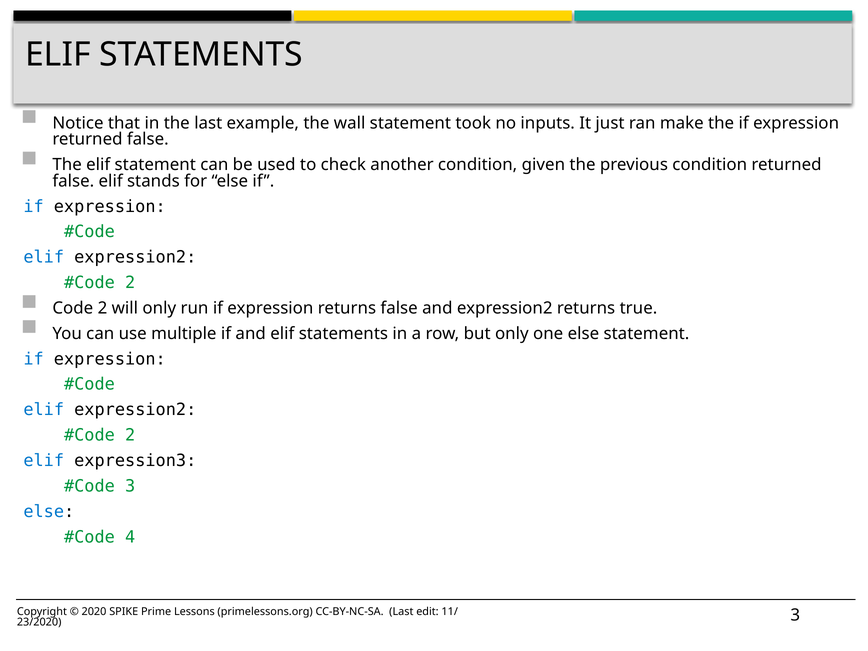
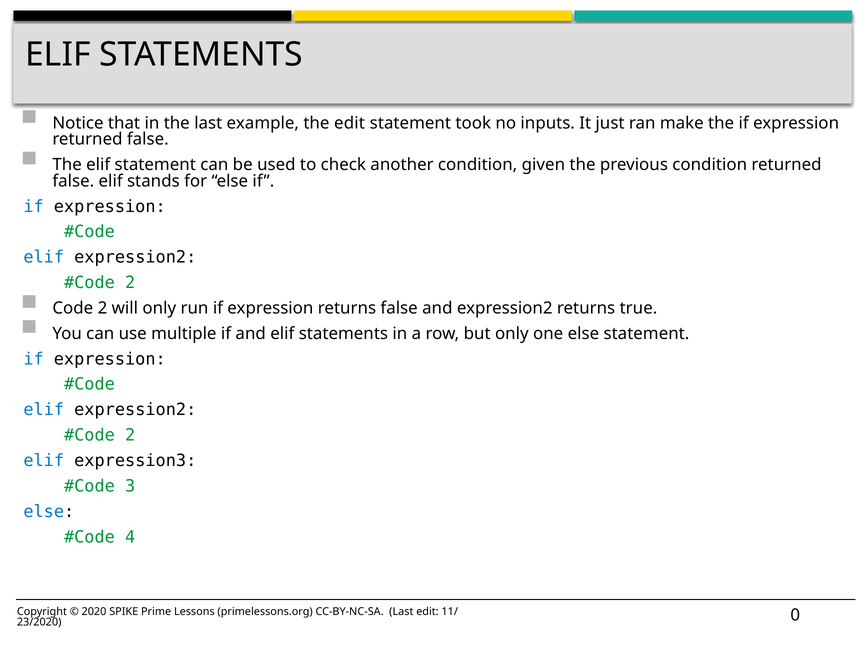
the wall: wall -> edit
3 at (795, 615): 3 -> 0
